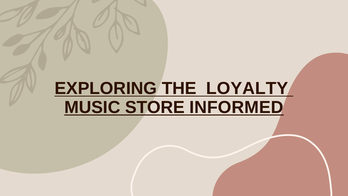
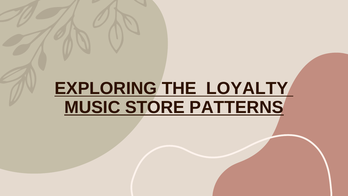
INFORMED: INFORMED -> PATTERNS
